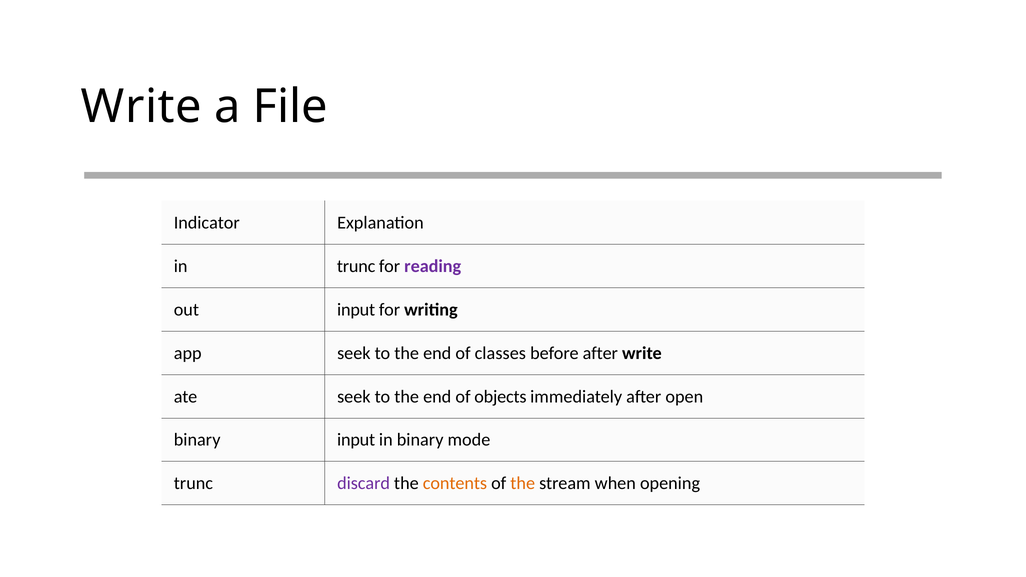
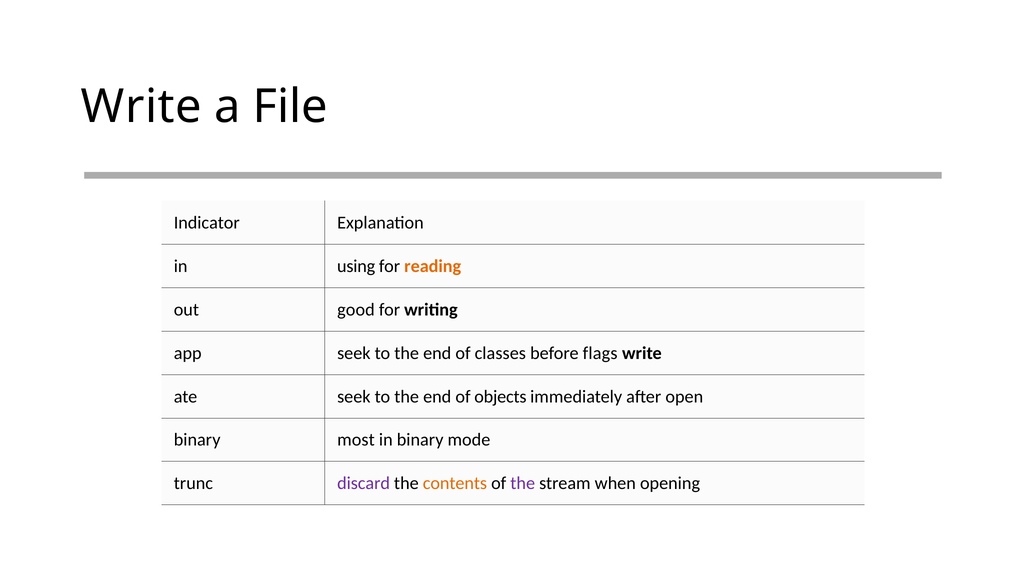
in trunc: trunc -> using
reading colour: purple -> orange
out input: input -> good
before after: after -> flags
binary input: input -> most
the at (523, 484) colour: orange -> purple
